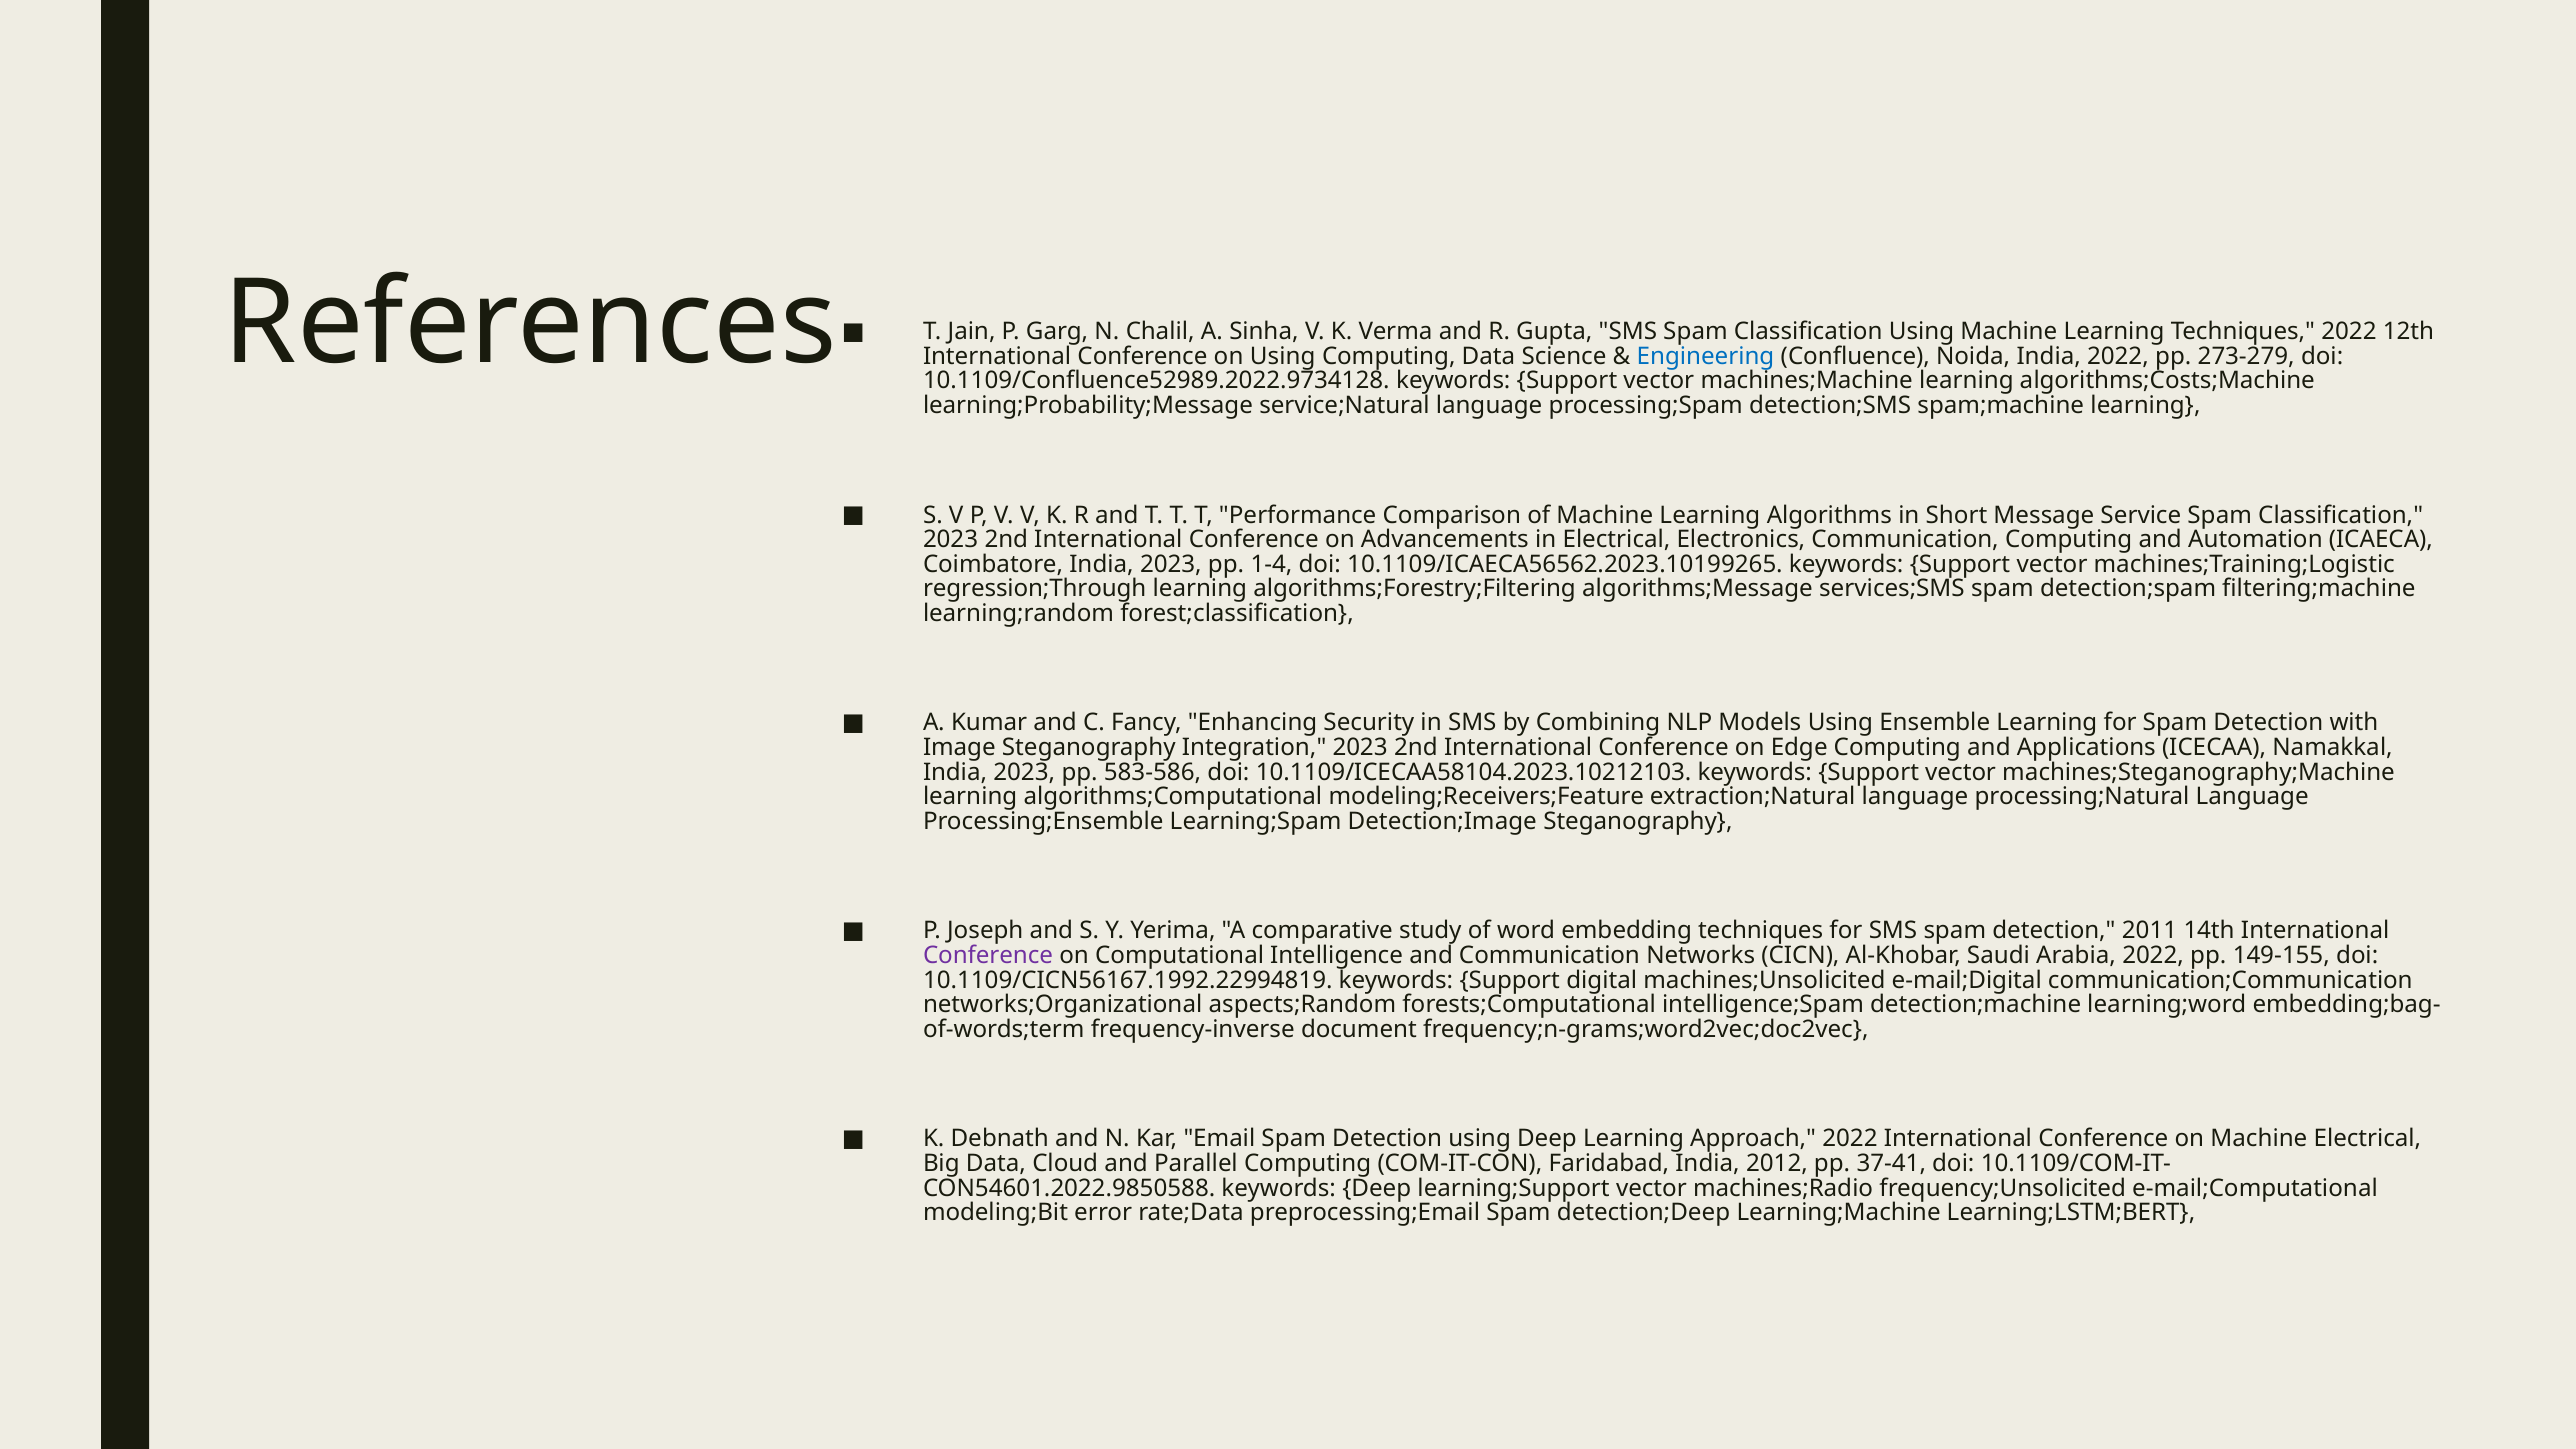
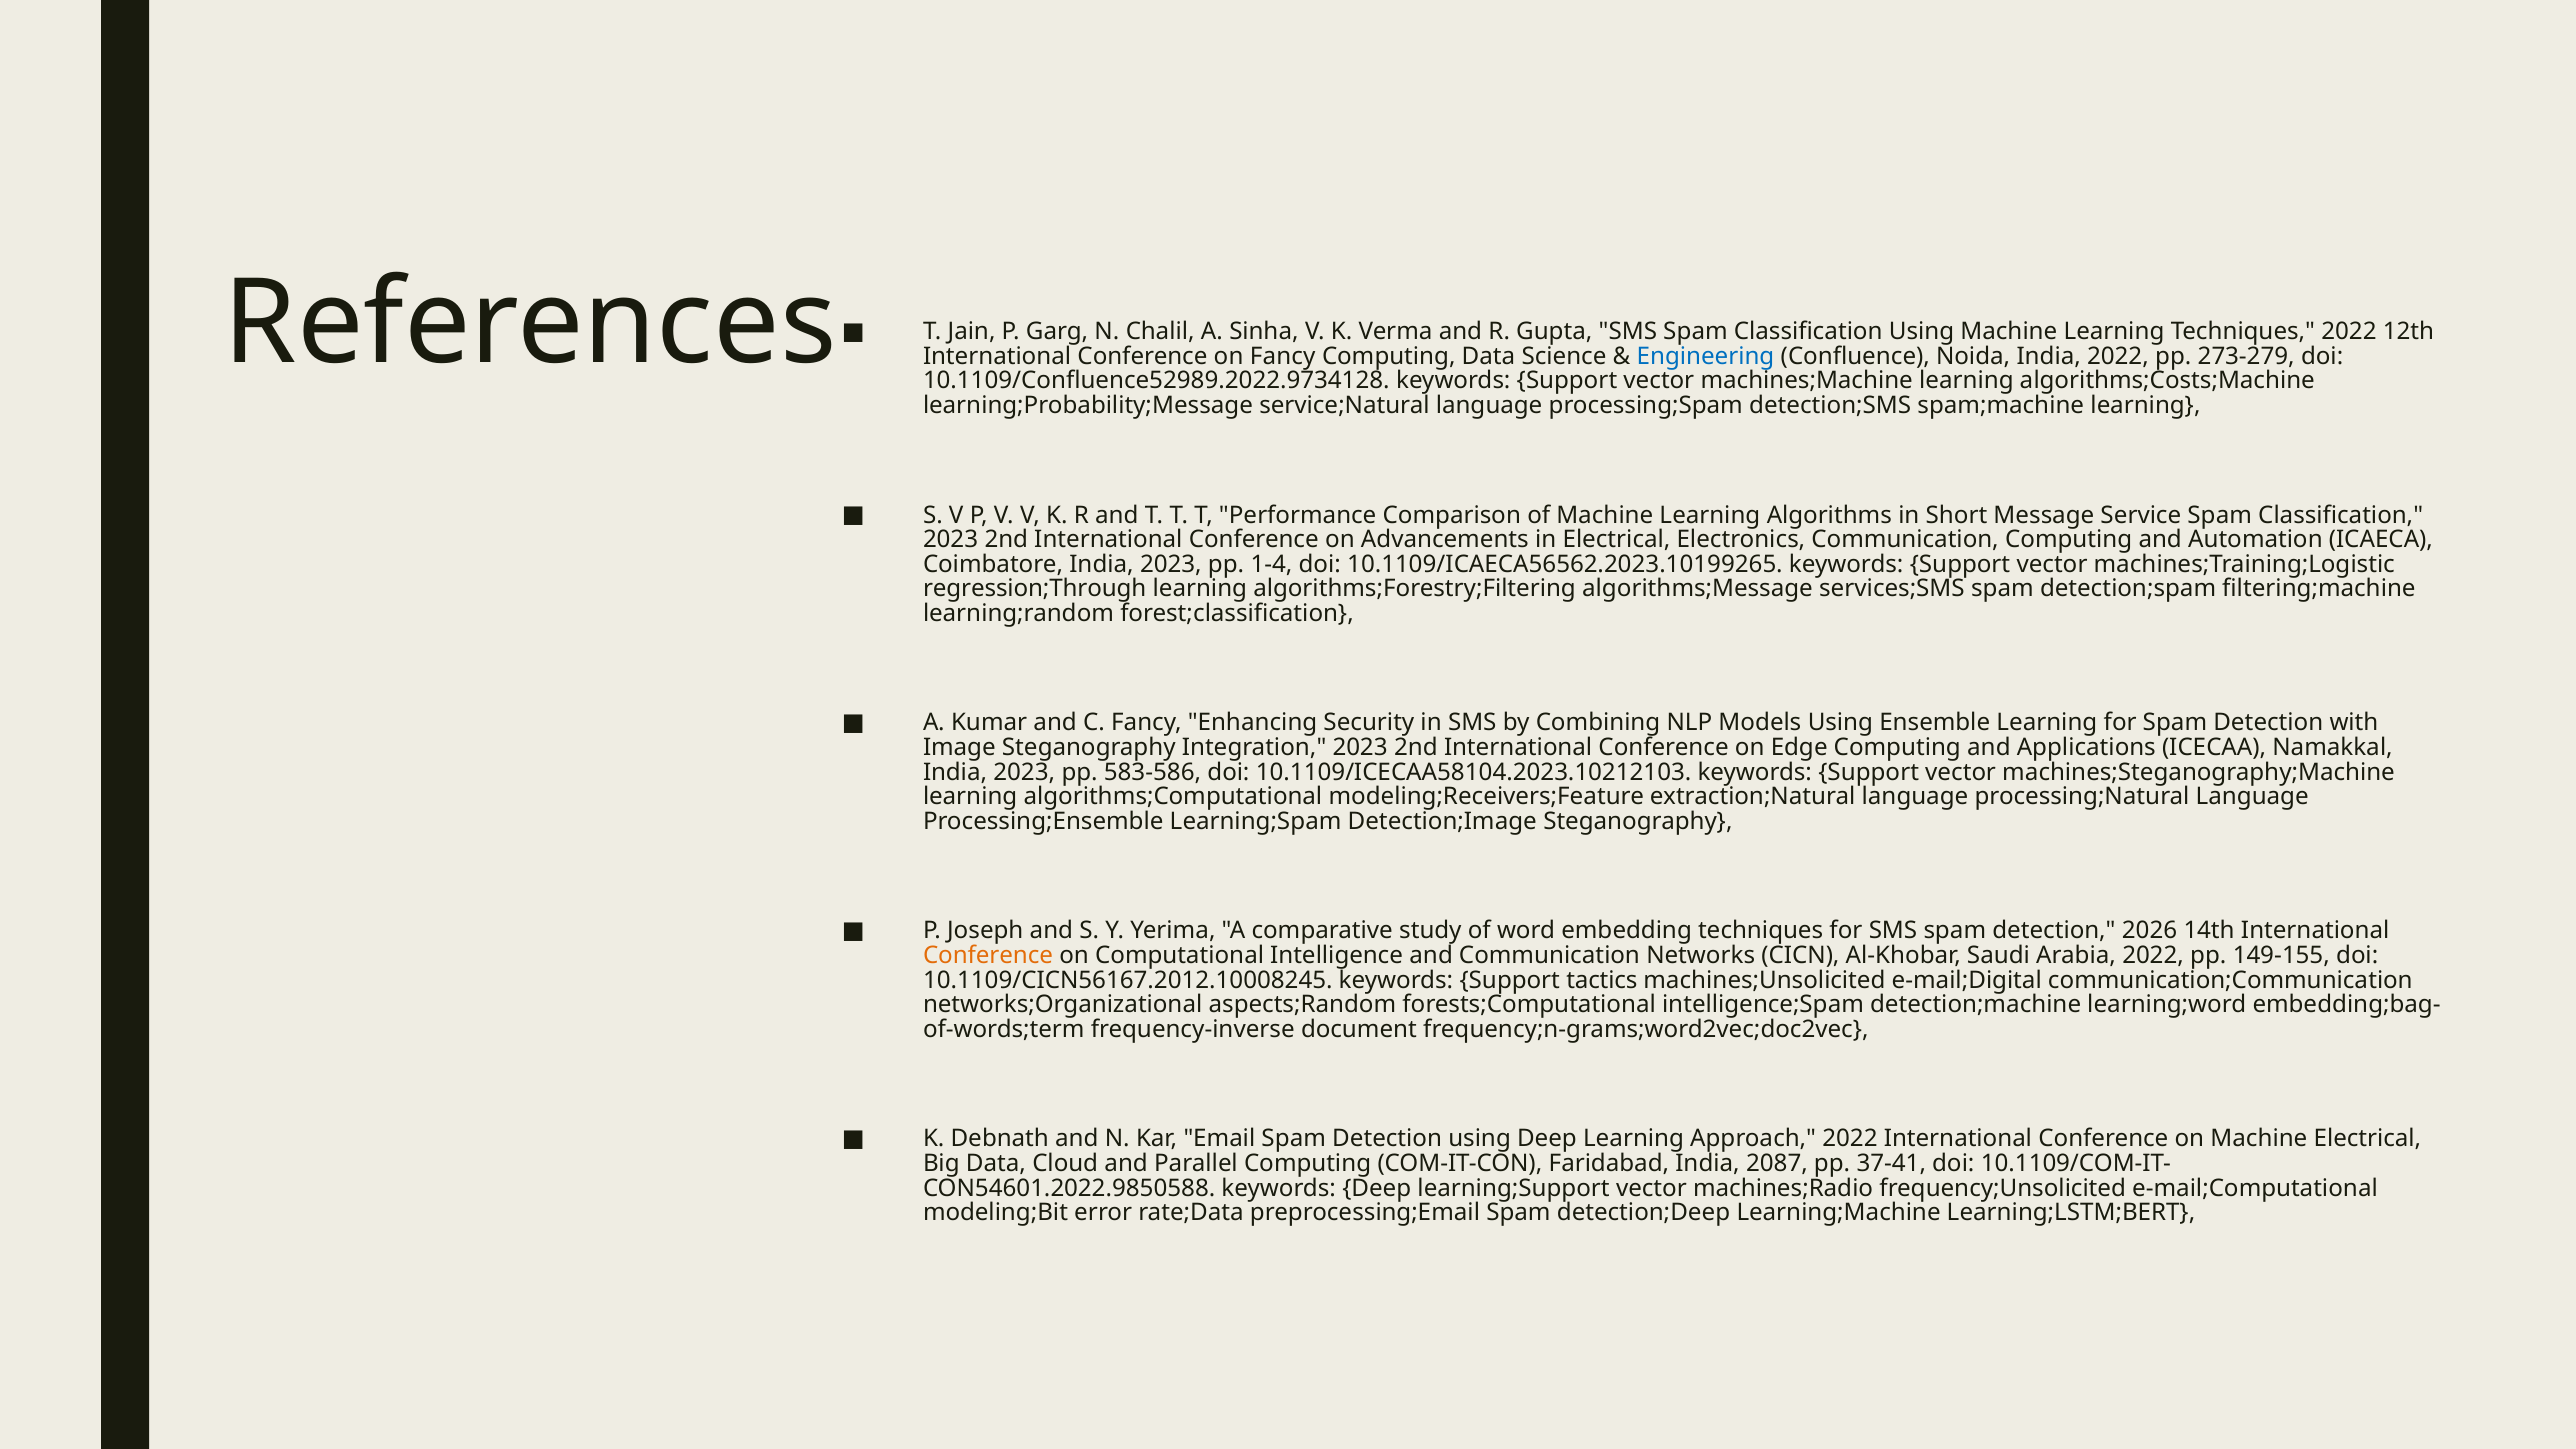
on Using: Using -> Fancy
2011: 2011 -> 2026
Conference at (988, 955) colour: purple -> orange
10.1109/CICN56167.1992.22994819: 10.1109/CICN56167.1992.22994819 -> 10.1109/CICN56167.2012.10008245
digital: digital -> tactics
2012: 2012 -> 2087
